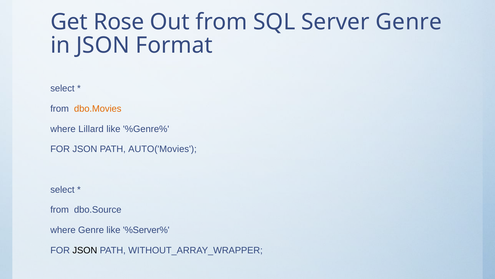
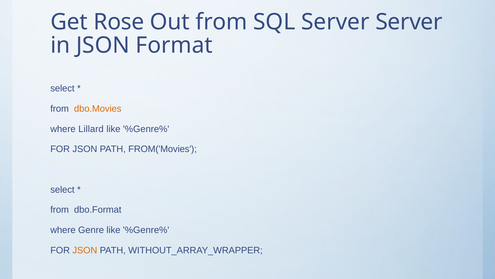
Server Genre: Genre -> Server
AUTO('Movies: AUTO('Movies -> FROM('Movies
dbo.Source: dbo.Source -> dbo.Format
Genre like %Server%: %Server% -> %Genre%
JSON at (85, 250) colour: black -> orange
